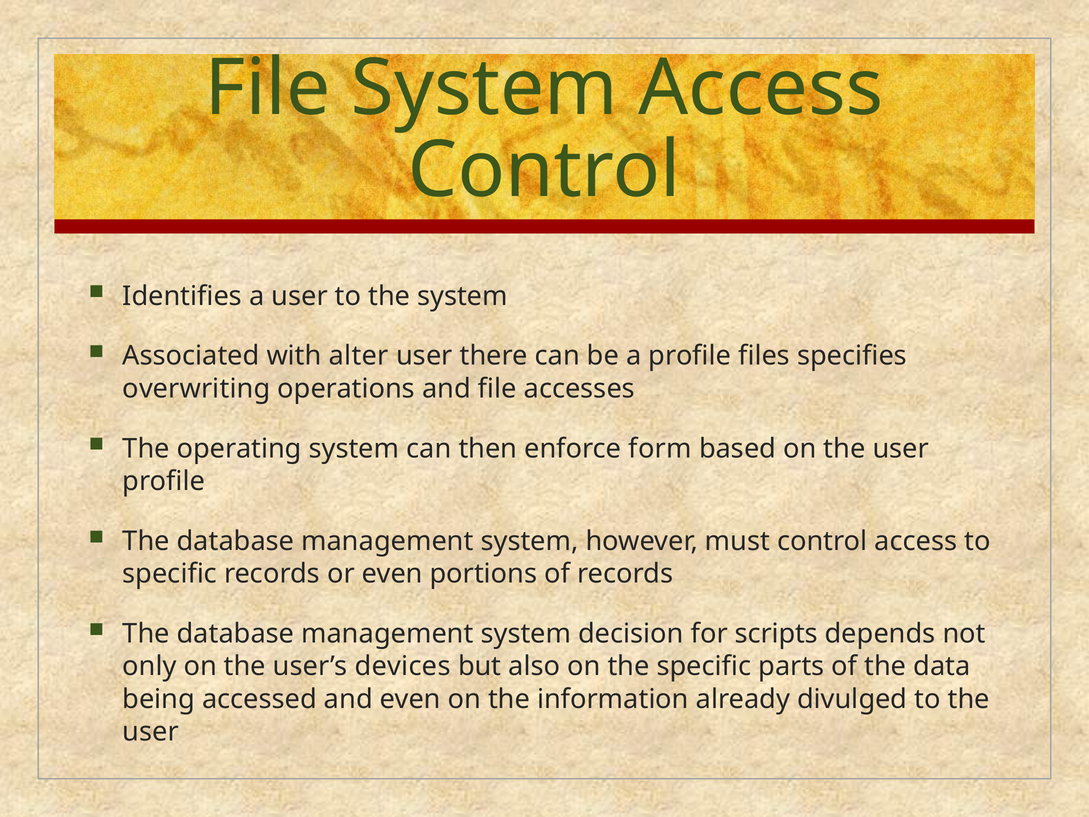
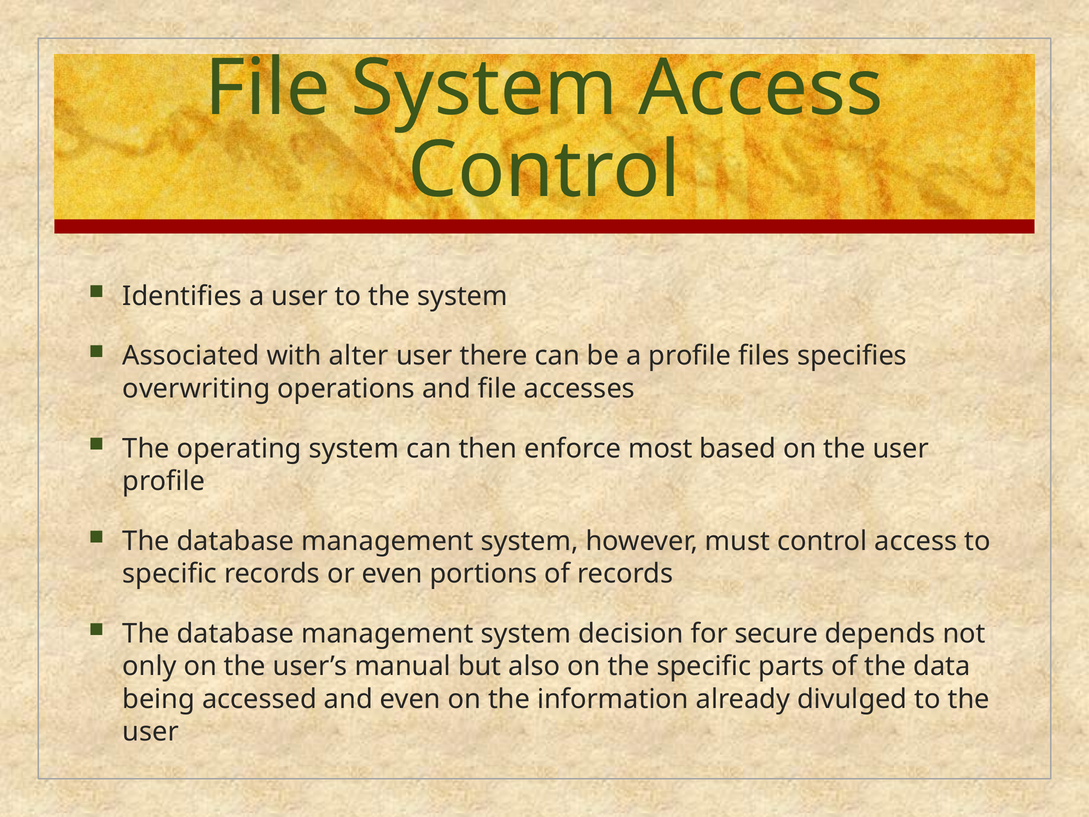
form: form -> most
scripts: scripts -> secure
devices: devices -> manual
